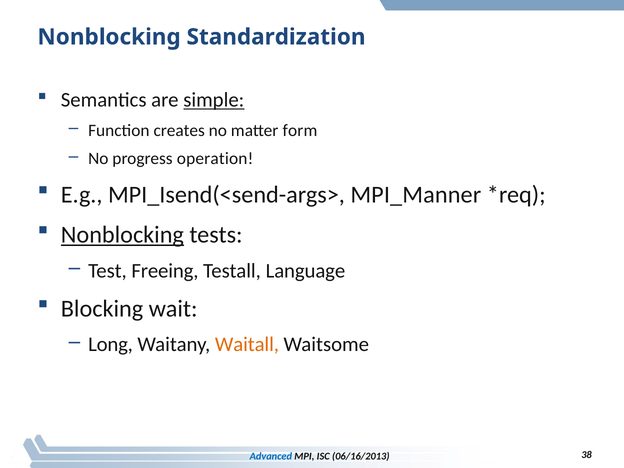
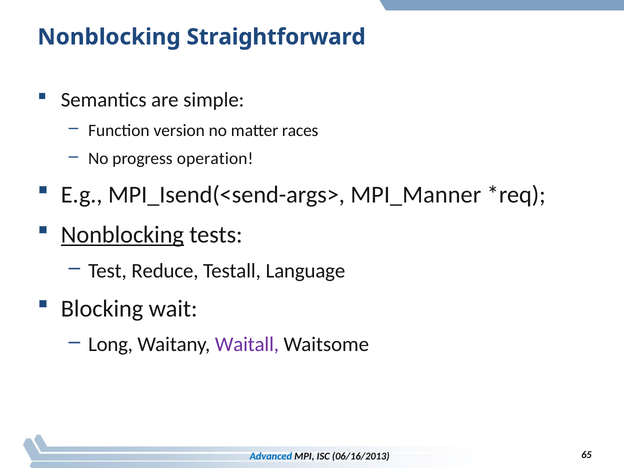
Standardization: Standardization -> Straightforward
simple underline: present -> none
creates: creates -> version
form: form -> races
Freeing: Freeing -> Reduce
Waitall colour: orange -> purple
38: 38 -> 65
